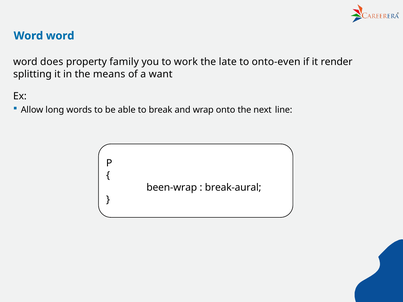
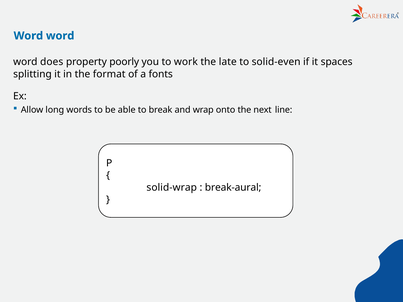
family: family -> poorly
onto-even: onto-even -> solid-even
render: render -> spaces
means: means -> format
want: want -> fonts
been-wrap: been-wrap -> solid-wrap
